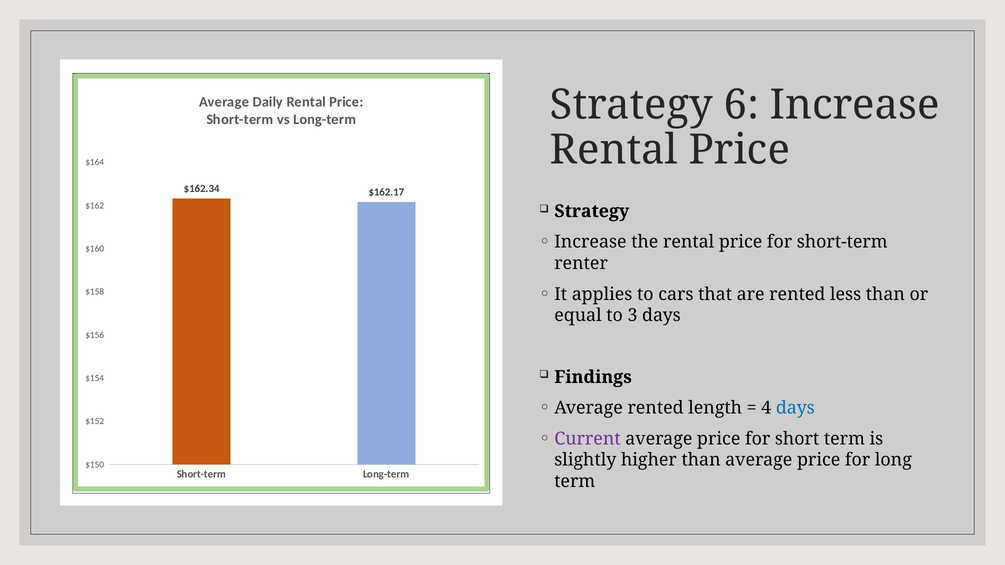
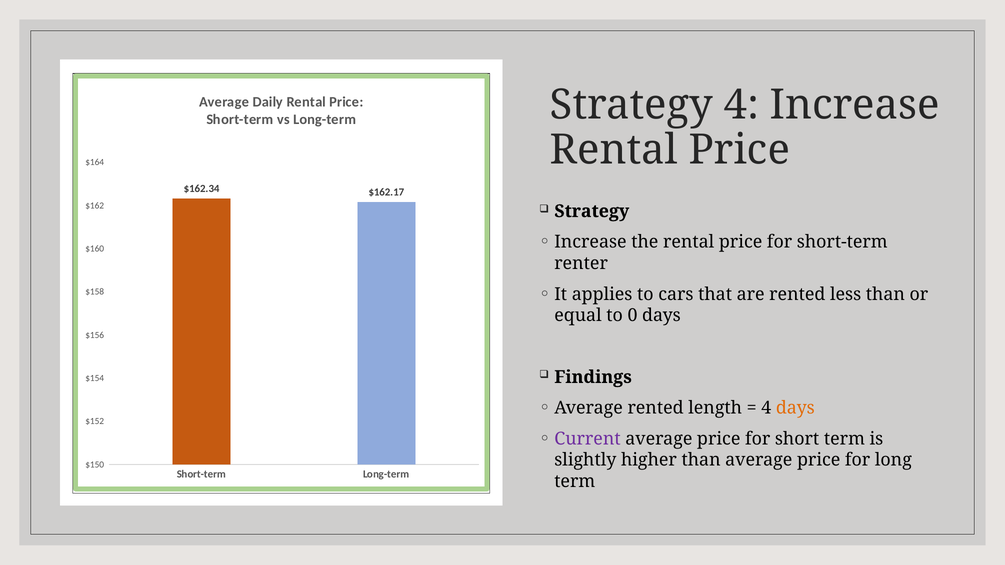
Strategy 6: 6 -> 4
3: 3 -> 0
days at (795, 408) colour: blue -> orange
